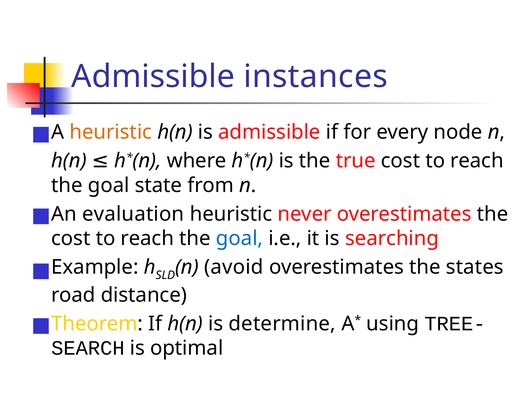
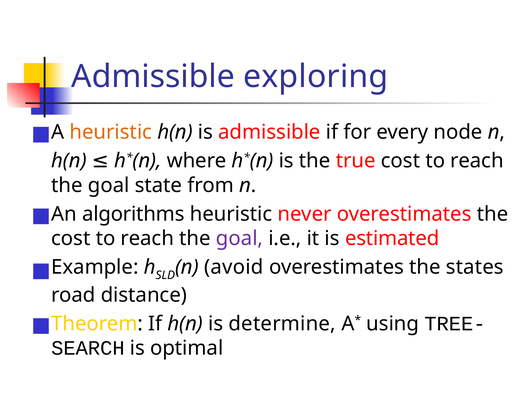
instances: instances -> exploring
evaluation: evaluation -> algorithms
goal at (240, 238) colour: blue -> purple
searching: searching -> estimated
